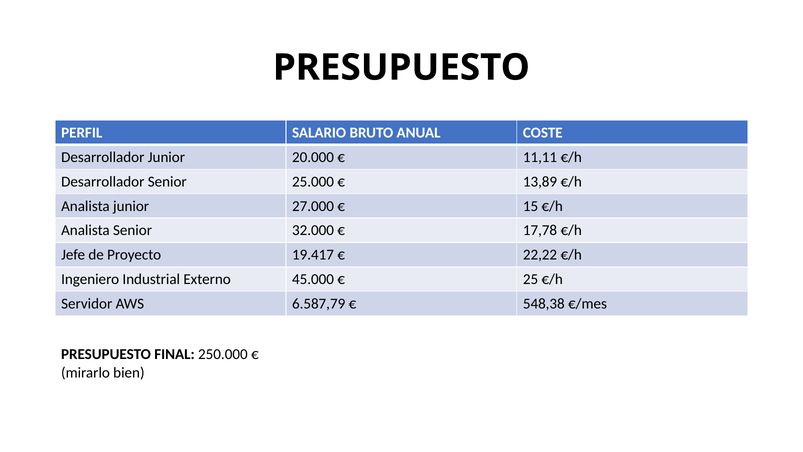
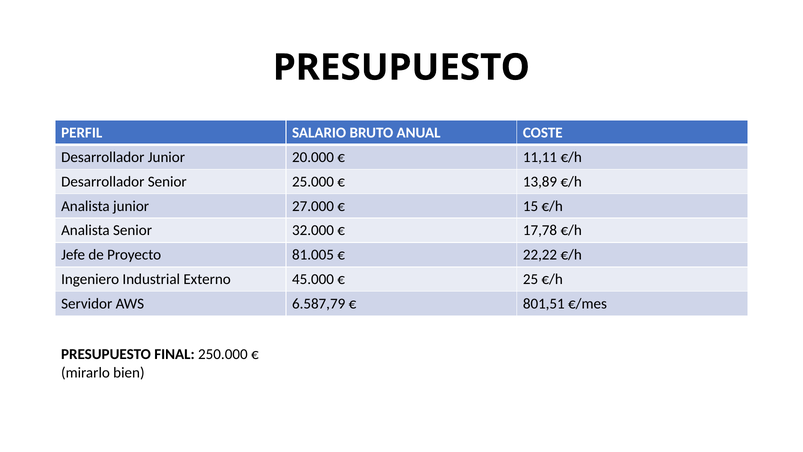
19.417: 19.417 -> 81.005
548,38: 548,38 -> 801,51
